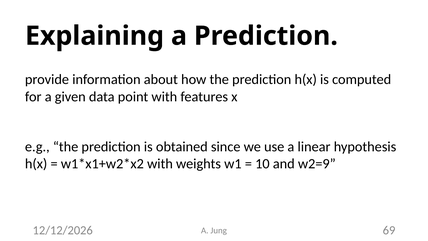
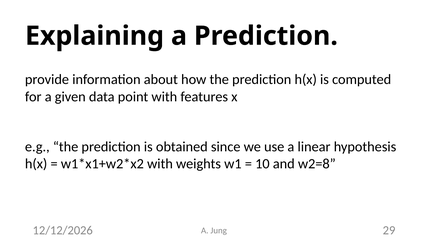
w2=9: w2=9 -> w2=8
69: 69 -> 29
